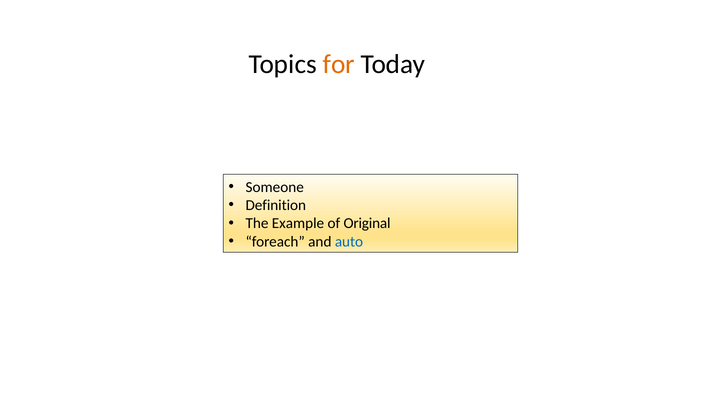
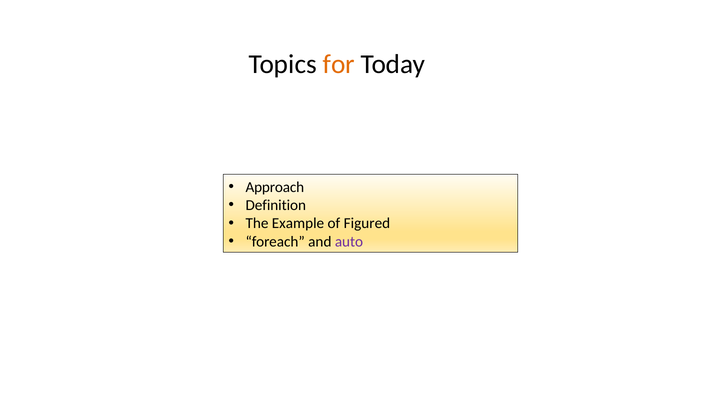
Someone: Someone -> Approach
Original: Original -> Figured
auto colour: blue -> purple
